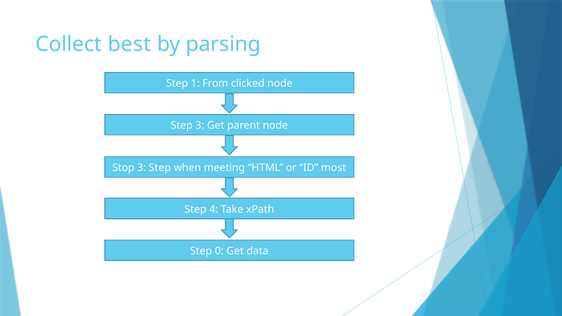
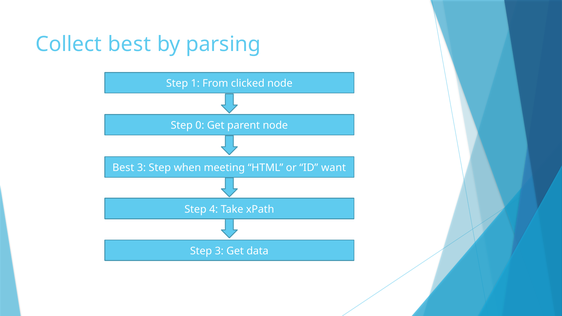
Step 3: 3 -> 0
Stop at (123, 168): Stop -> Best
most: most -> want
Step 0: 0 -> 3
